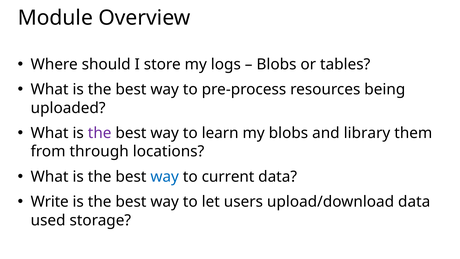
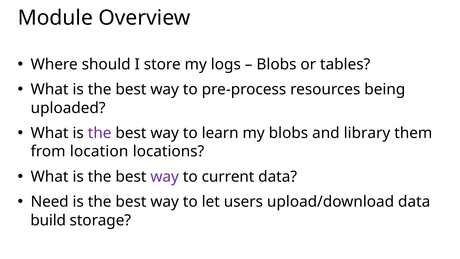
through: through -> location
way at (165, 177) colour: blue -> purple
Write: Write -> Need
used: used -> build
